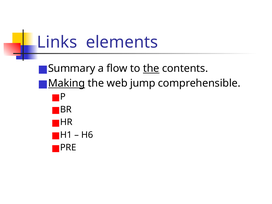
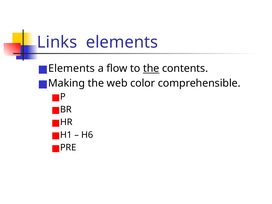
Summary at (72, 68): Summary -> Elements
Making underline: present -> none
jump: jump -> color
